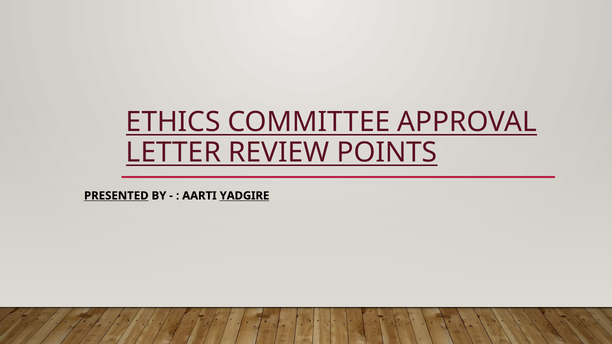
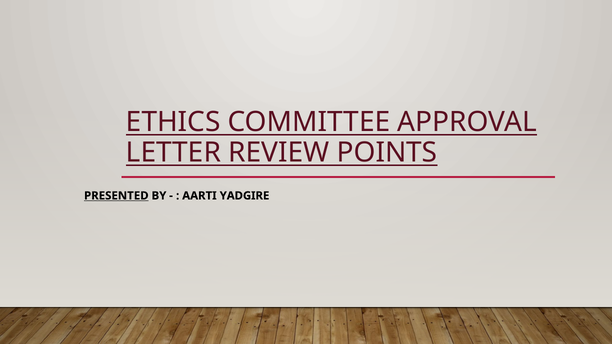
YADGIRE underline: present -> none
